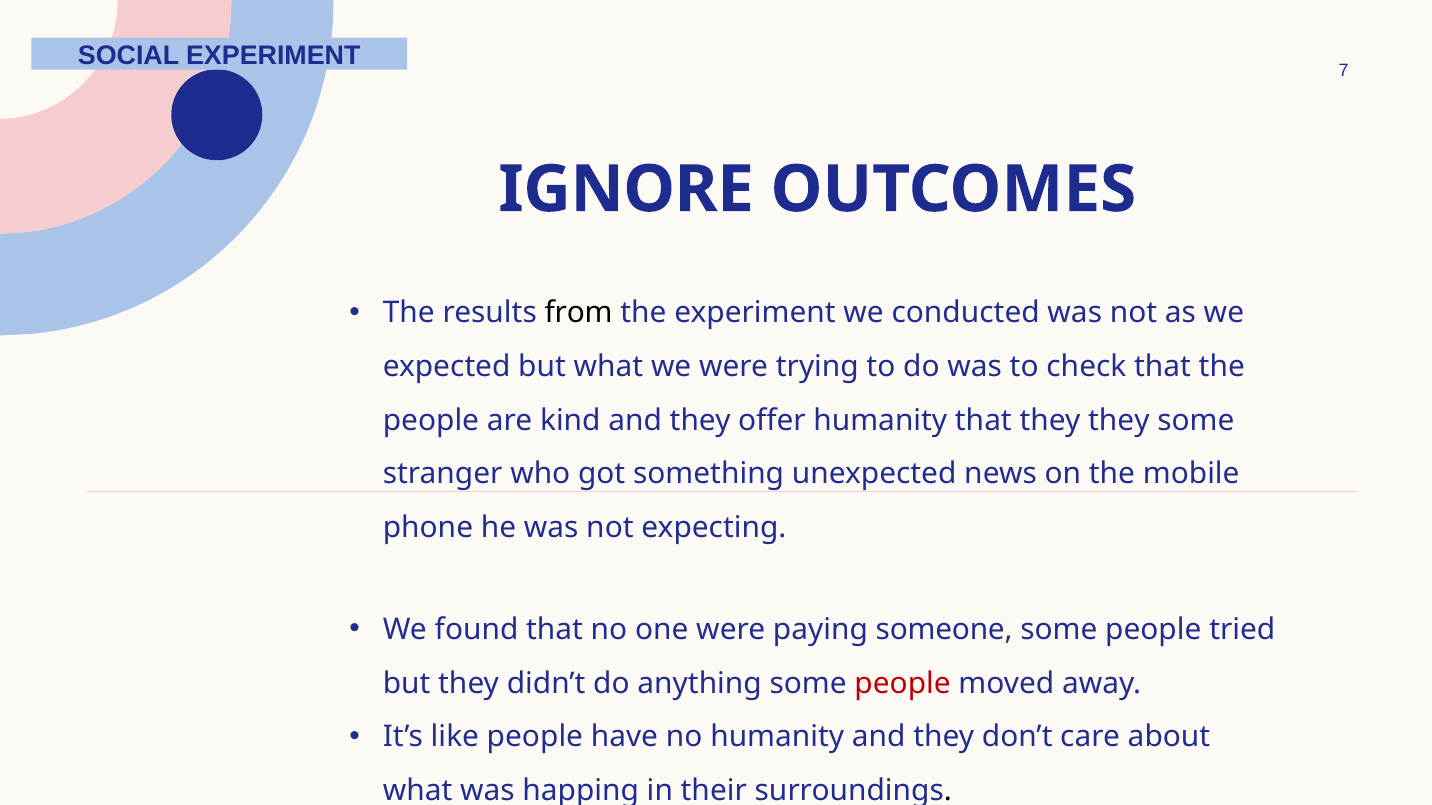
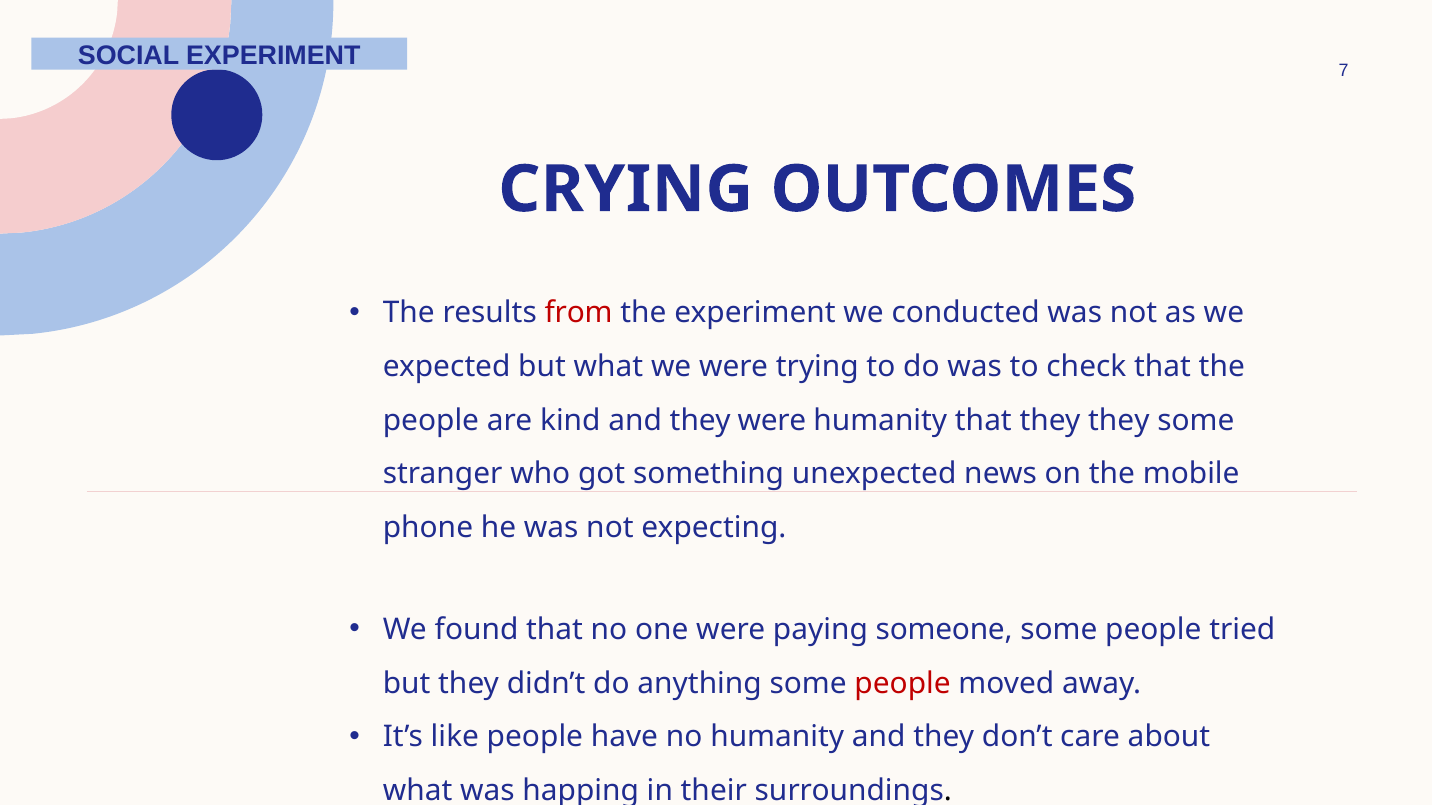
IGNORE: IGNORE -> CRYING
from colour: black -> red
they offer: offer -> were
